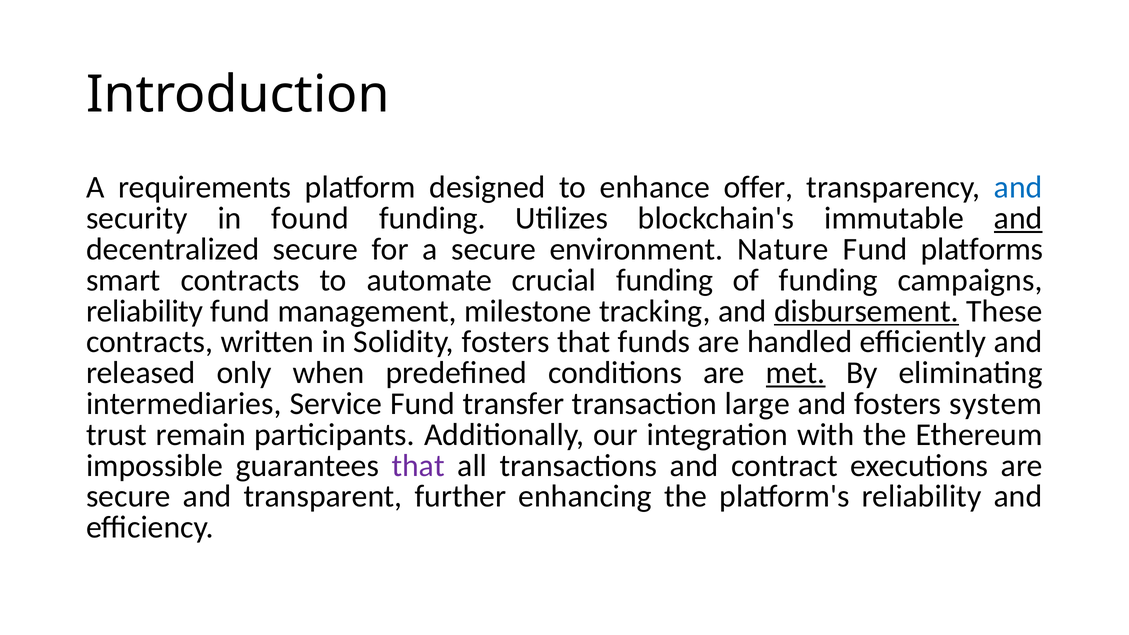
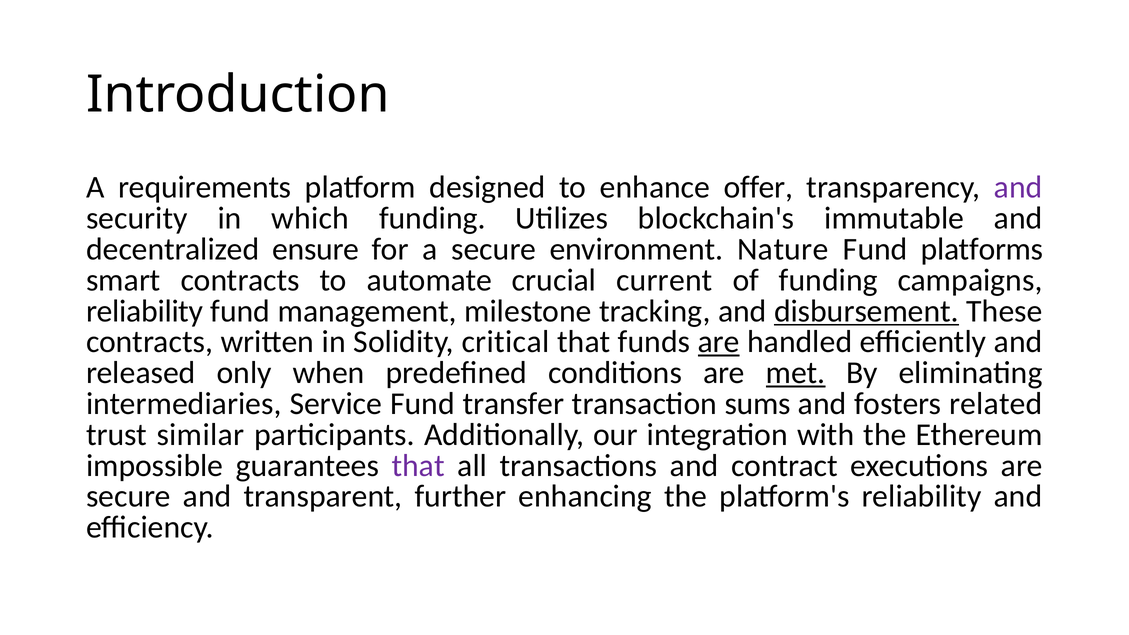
and at (1018, 188) colour: blue -> purple
found: found -> which
and at (1018, 218) underline: present -> none
decentralized secure: secure -> ensure
crucial funding: funding -> current
Solidity fosters: fosters -> critical
are at (719, 342) underline: none -> present
large: large -> sums
system: system -> related
remain: remain -> similar
